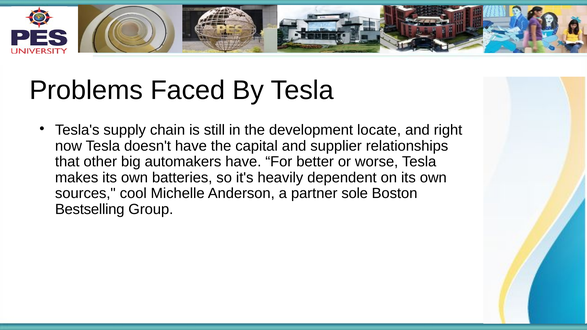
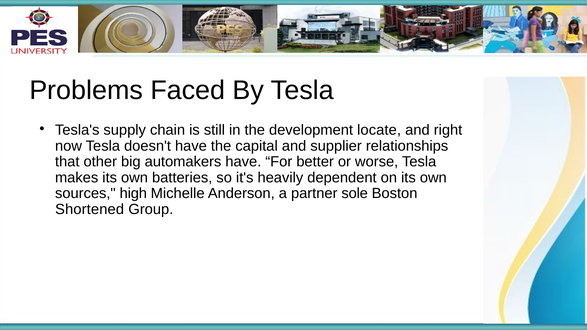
cool: cool -> high
Bestselling: Bestselling -> Shortened
